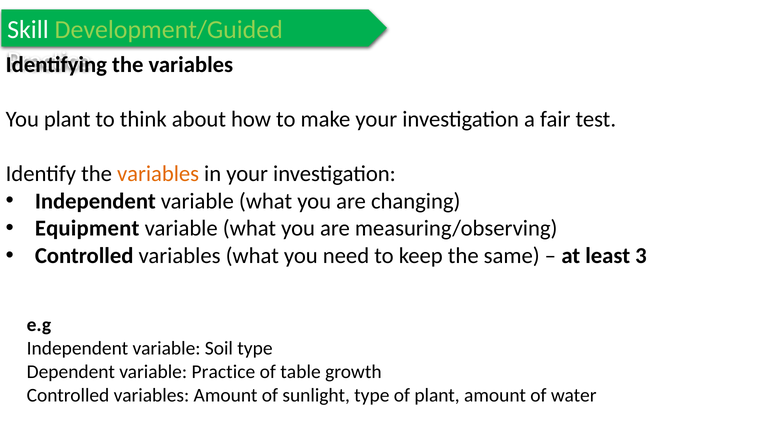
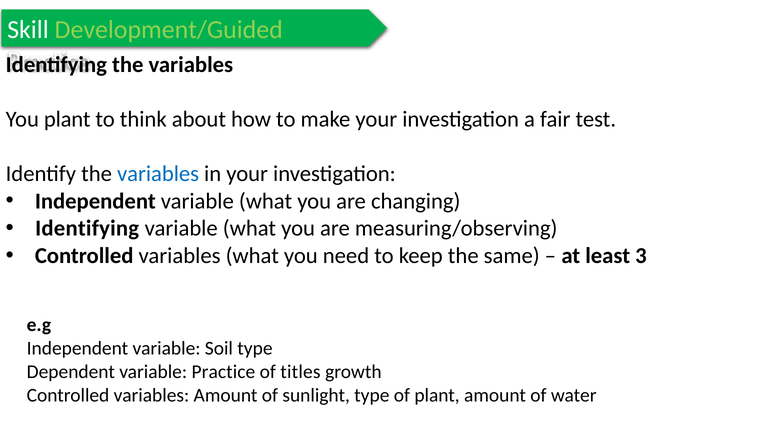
variables at (158, 174) colour: orange -> blue
Equipment at (87, 228): Equipment -> Identifying
table: table -> titles
